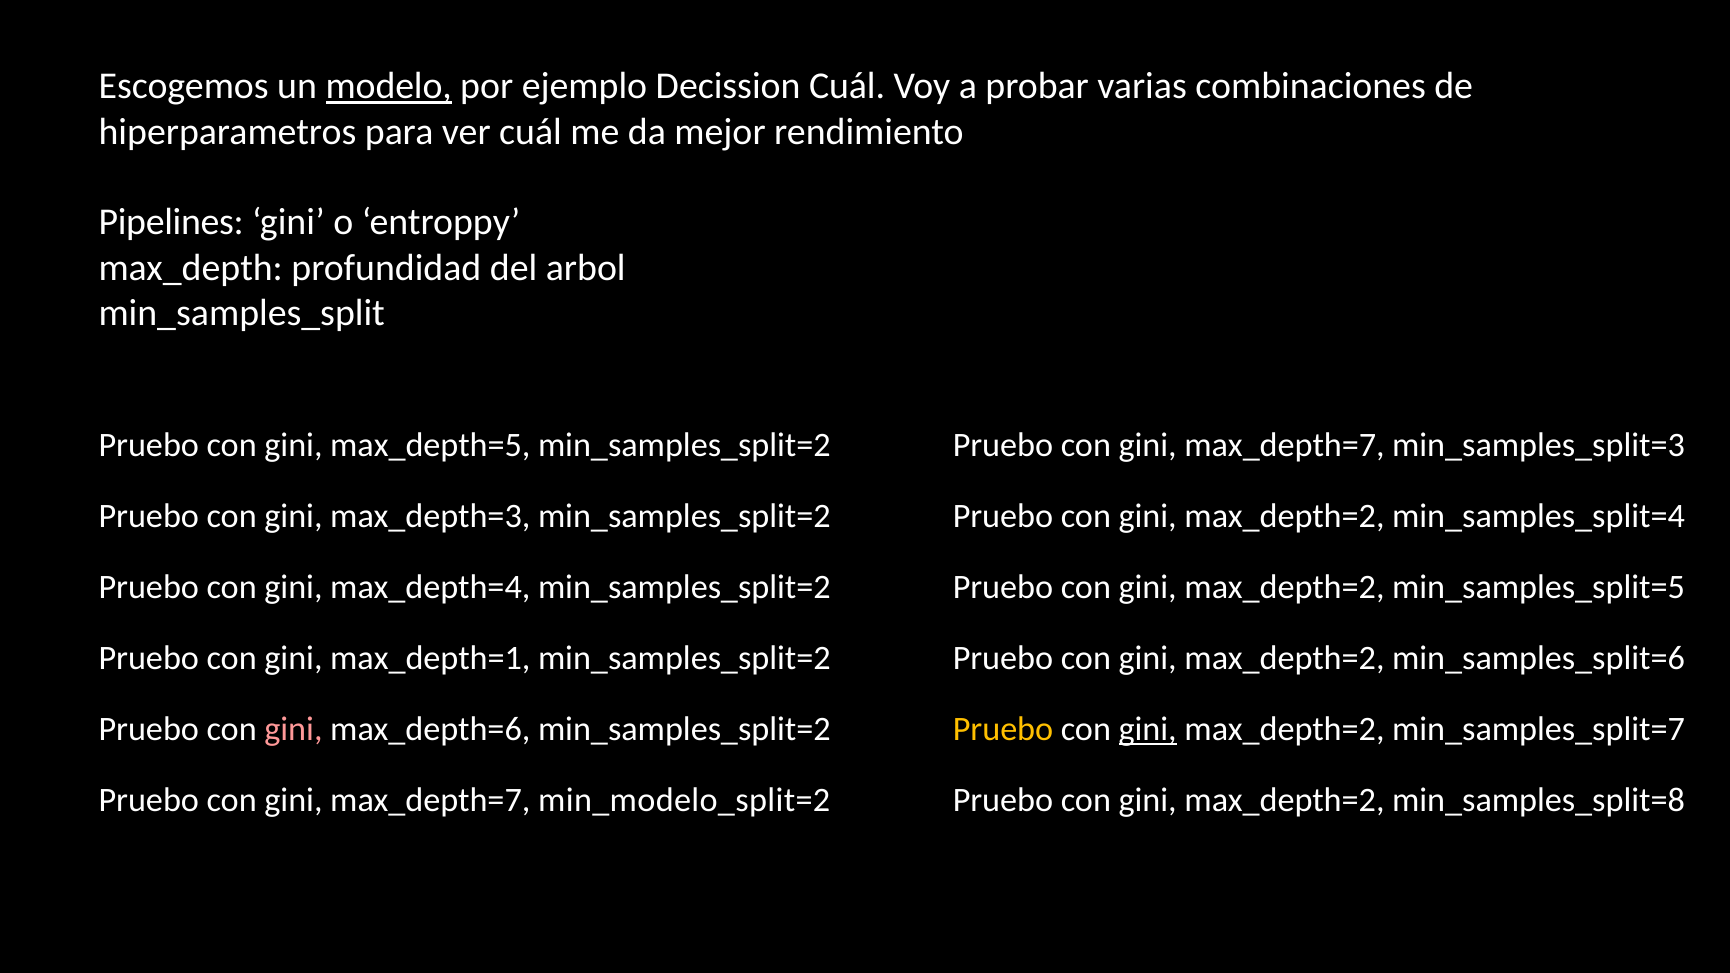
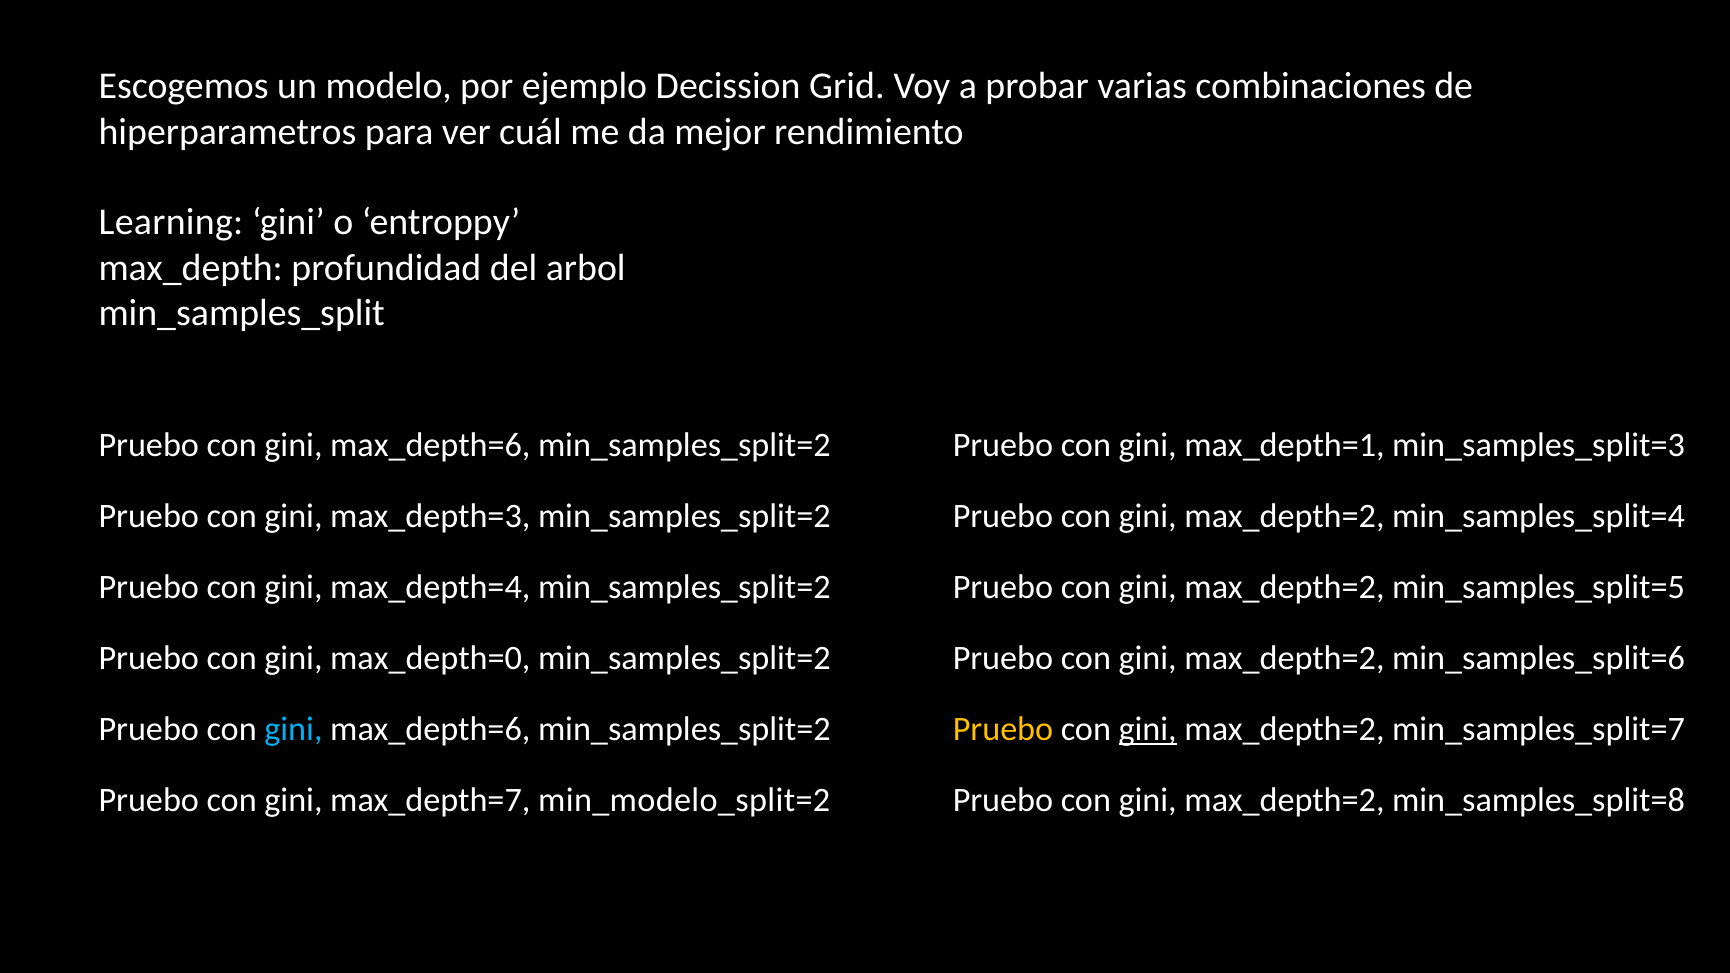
modelo underline: present -> none
Decission Cuál: Cuál -> Grid
Pipelines: Pipelines -> Learning
max_depth=5 at (430, 446): max_depth=5 -> max_depth=6
max_depth=7 at (1285, 446): max_depth=7 -> max_depth=1
max_depth=1: max_depth=1 -> max_depth=0
gini at (293, 730) colour: pink -> light blue
